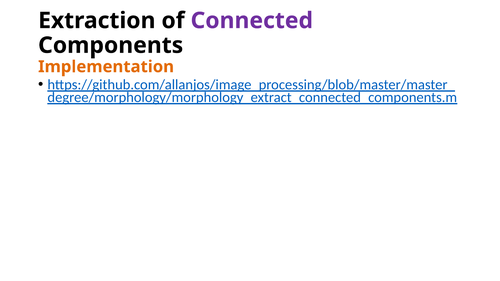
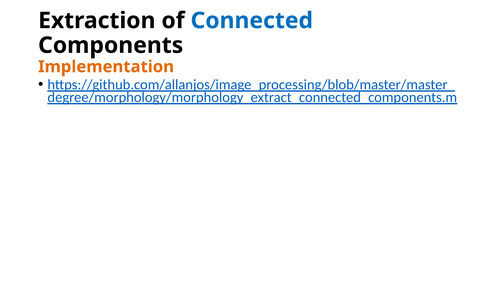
Connected colour: purple -> blue
